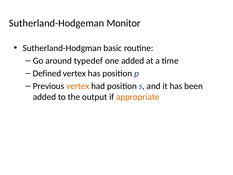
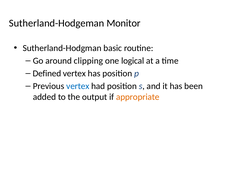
typedef: typedef -> clipping
one added: added -> logical
vertex at (78, 86) colour: orange -> blue
